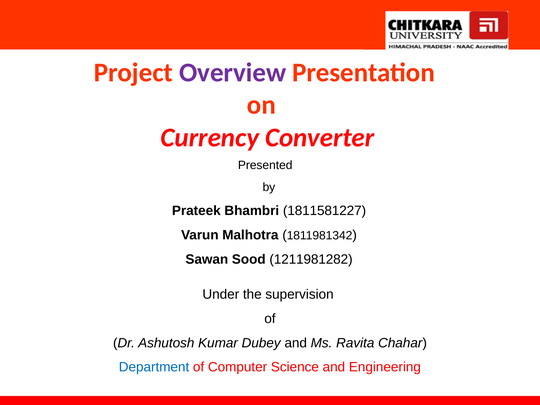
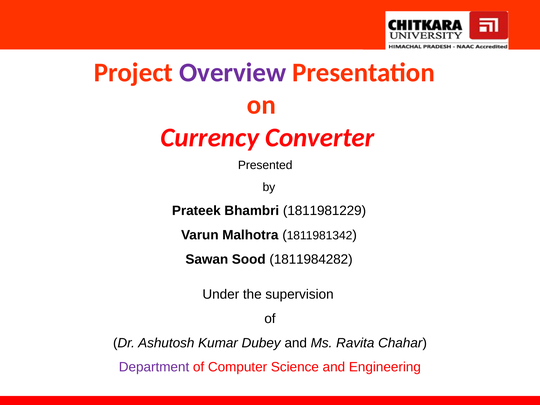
1811581227: 1811581227 -> 1811981229
1211981282: 1211981282 -> 1811984282
Department colour: blue -> purple
